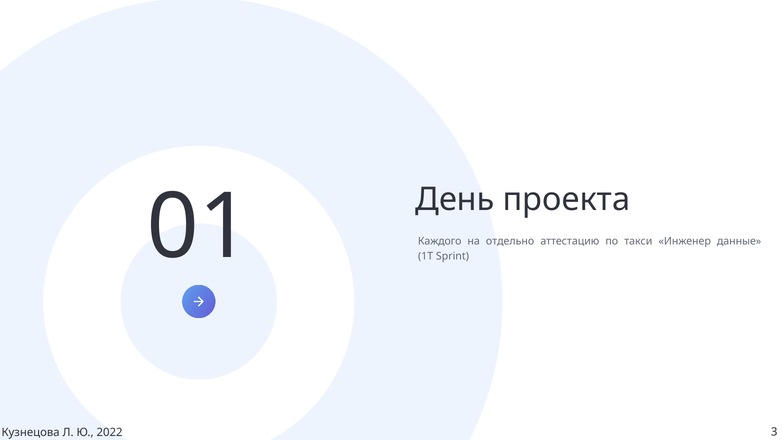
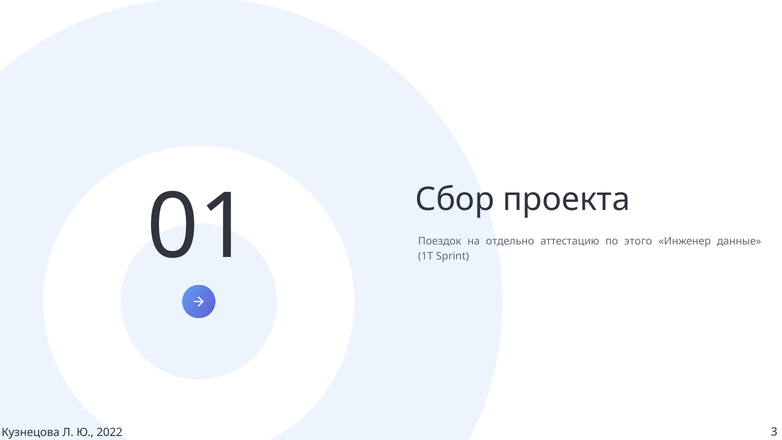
День: День -> Сбор
Каждого: Каждого -> Поездок
такси: такси -> этого
